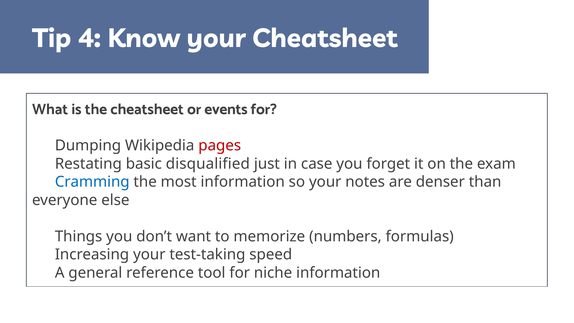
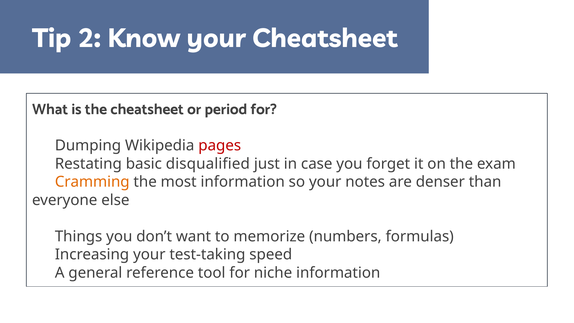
4: 4 -> 2
events: events -> period
Cramming colour: blue -> orange
